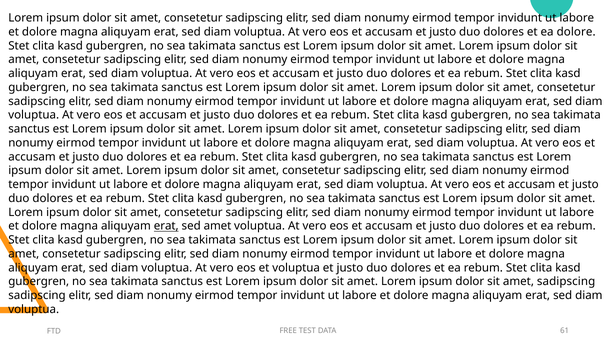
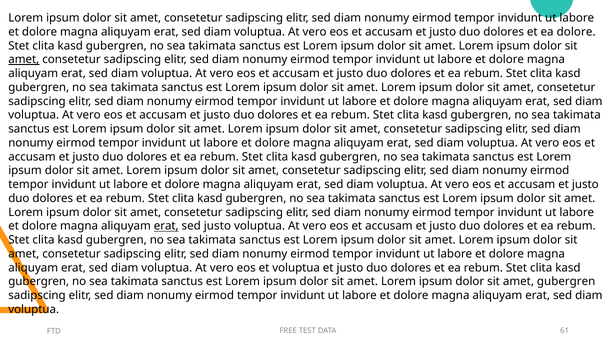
amet at (24, 59) underline: none -> present
sed amet: amet -> justo
amet sadipscing: sadipscing -> gubergren
